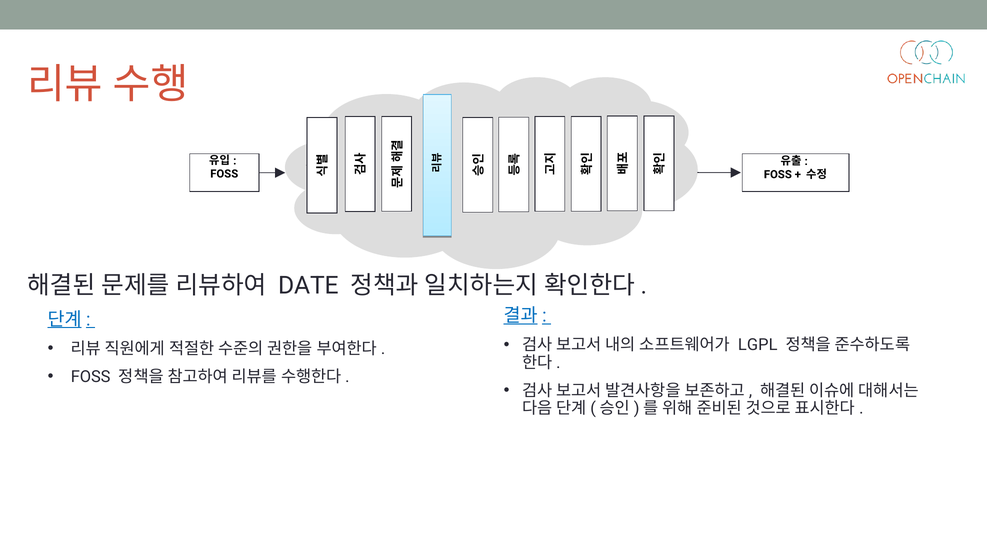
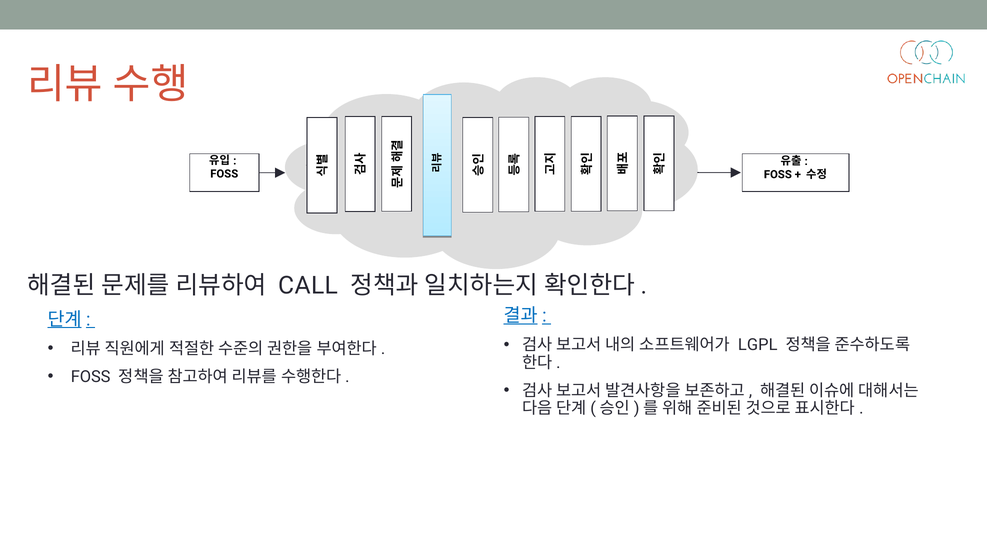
DATE: DATE -> CALL
